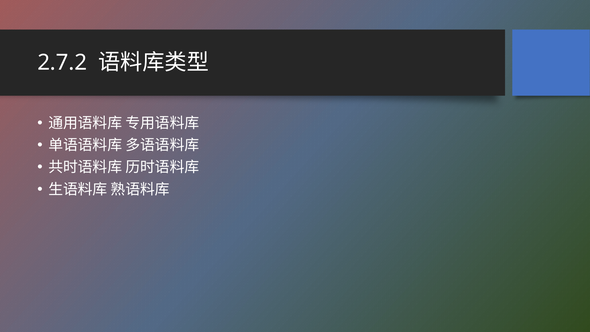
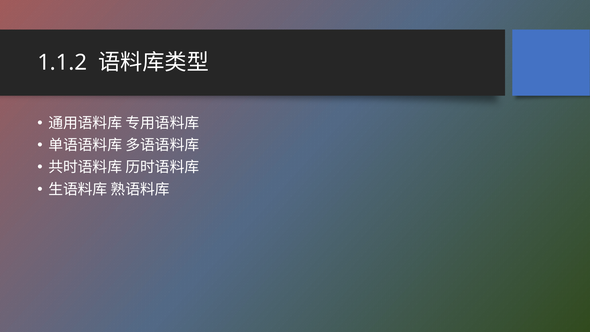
2.7.2: 2.7.2 -> 1.1.2
